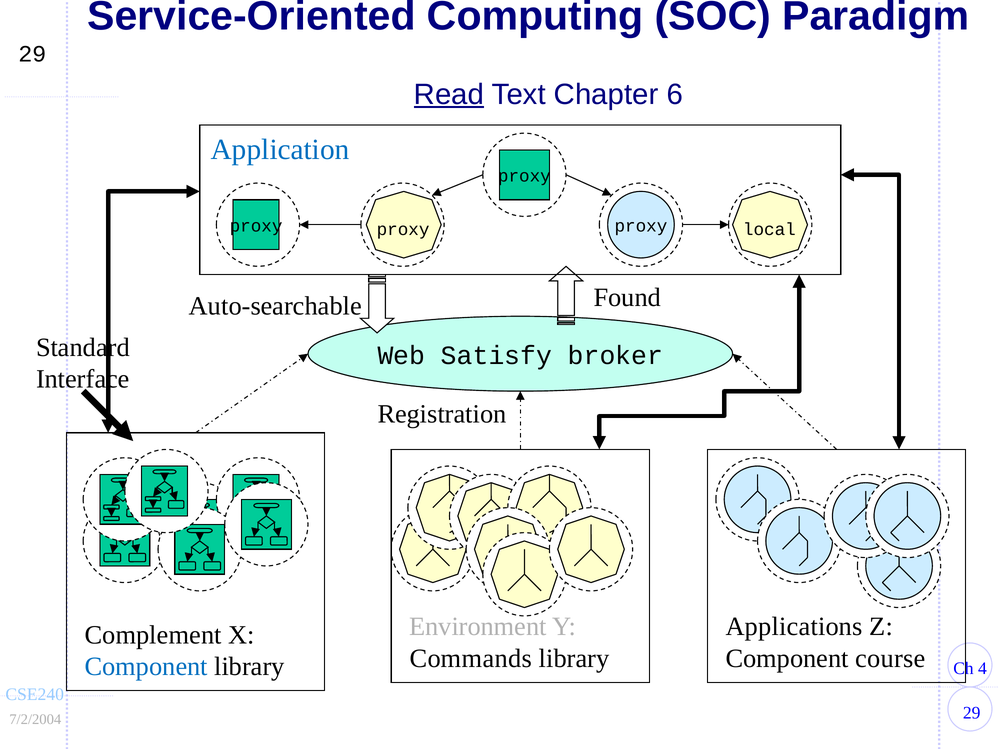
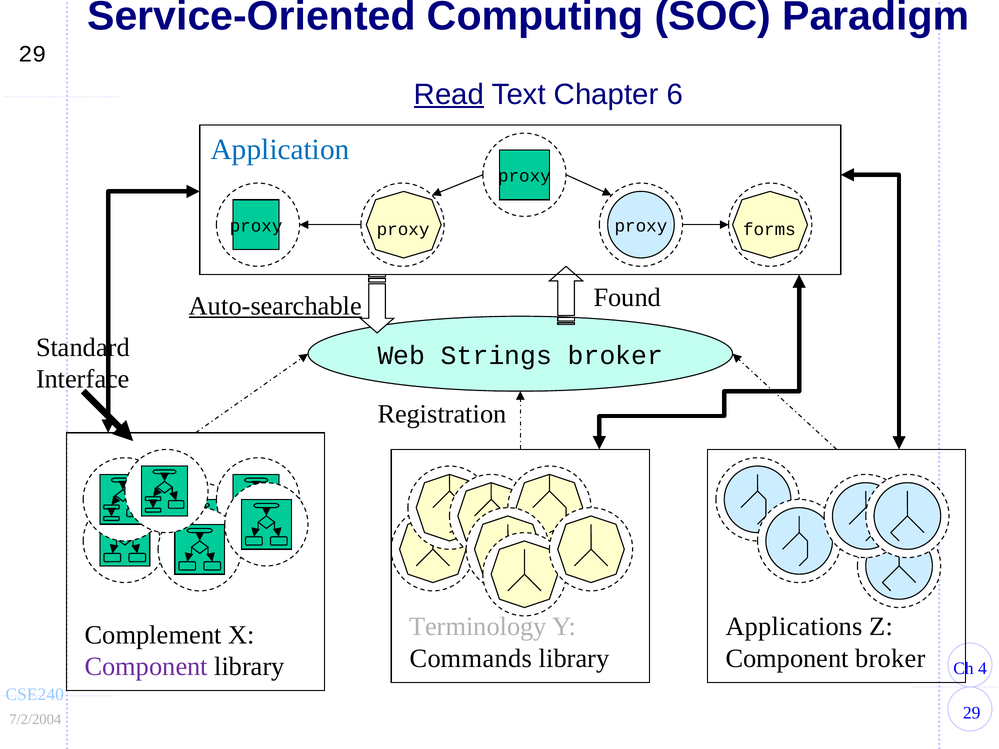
local: local -> forms
Auto-searchable underline: none -> present
Satisfy: Satisfy -> Strings
Environment: Environment -> Terminology
Component course: course -> broker
Component at (146, 667) colour: blue -> purple
